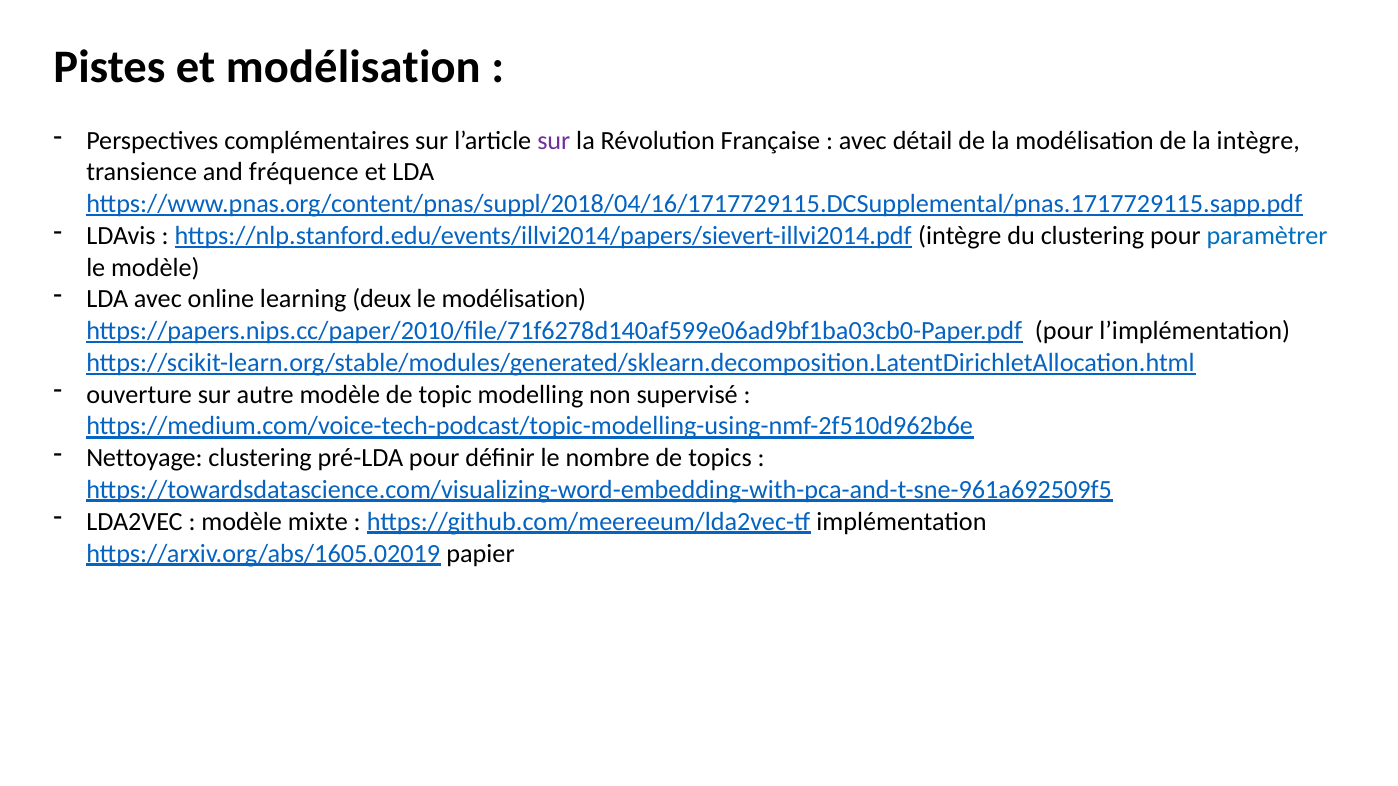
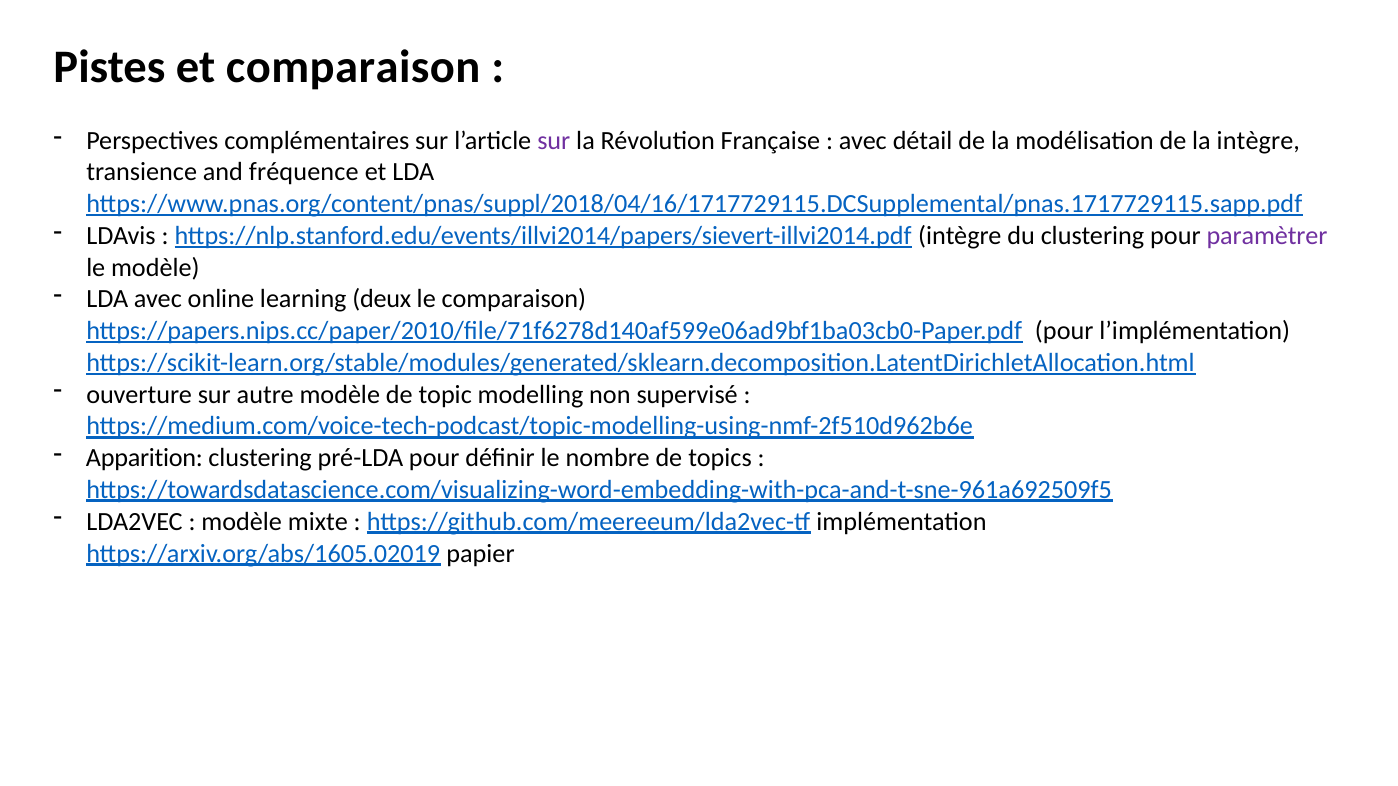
et modélisation: modélisation -> comparaison
paramètrer colour: blue -> purple
le modélisation: modélisation -> comparaison
Nettoyage: Nettoyage -> Apparition
